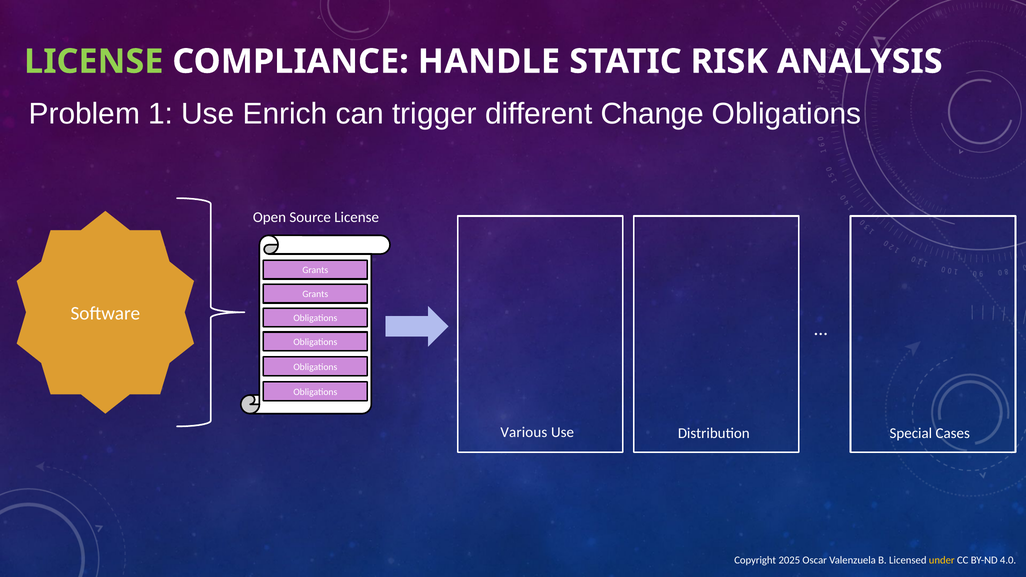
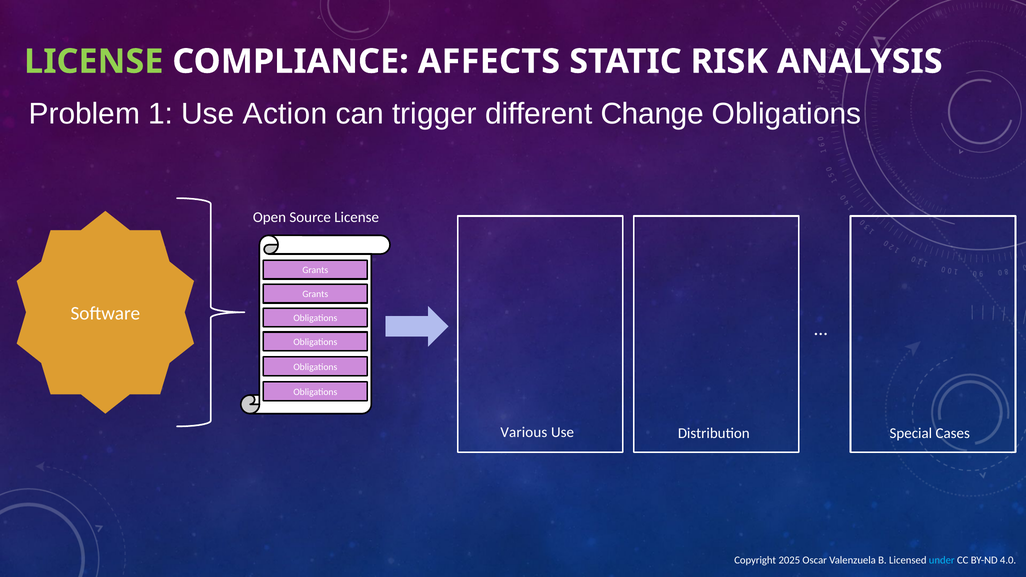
HANDLE: HANDLE -> AFFECTS
Enrich: Enrich -> Action
under colour: yellow -> light blue
